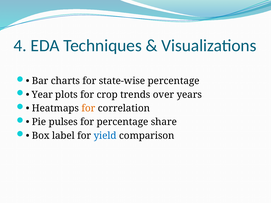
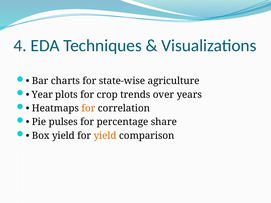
state-wise percentage: percentage -> agriculture
Box label: label -> yield
yield at (105, 136) colour: blue -> orange
